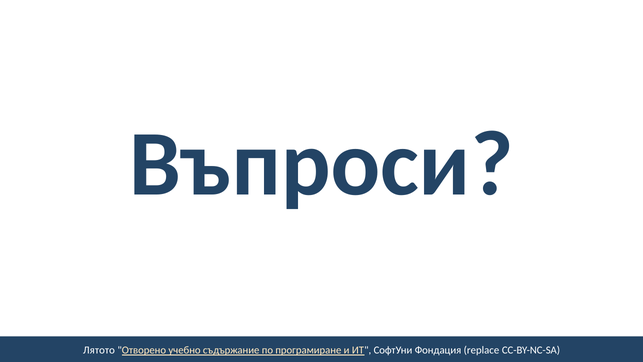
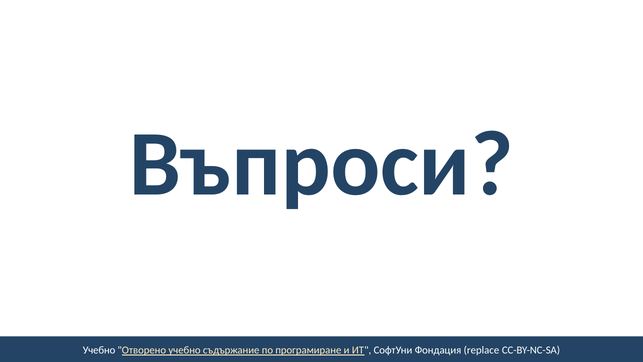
Лятото at (99, 350): Лятото -> Учебно
